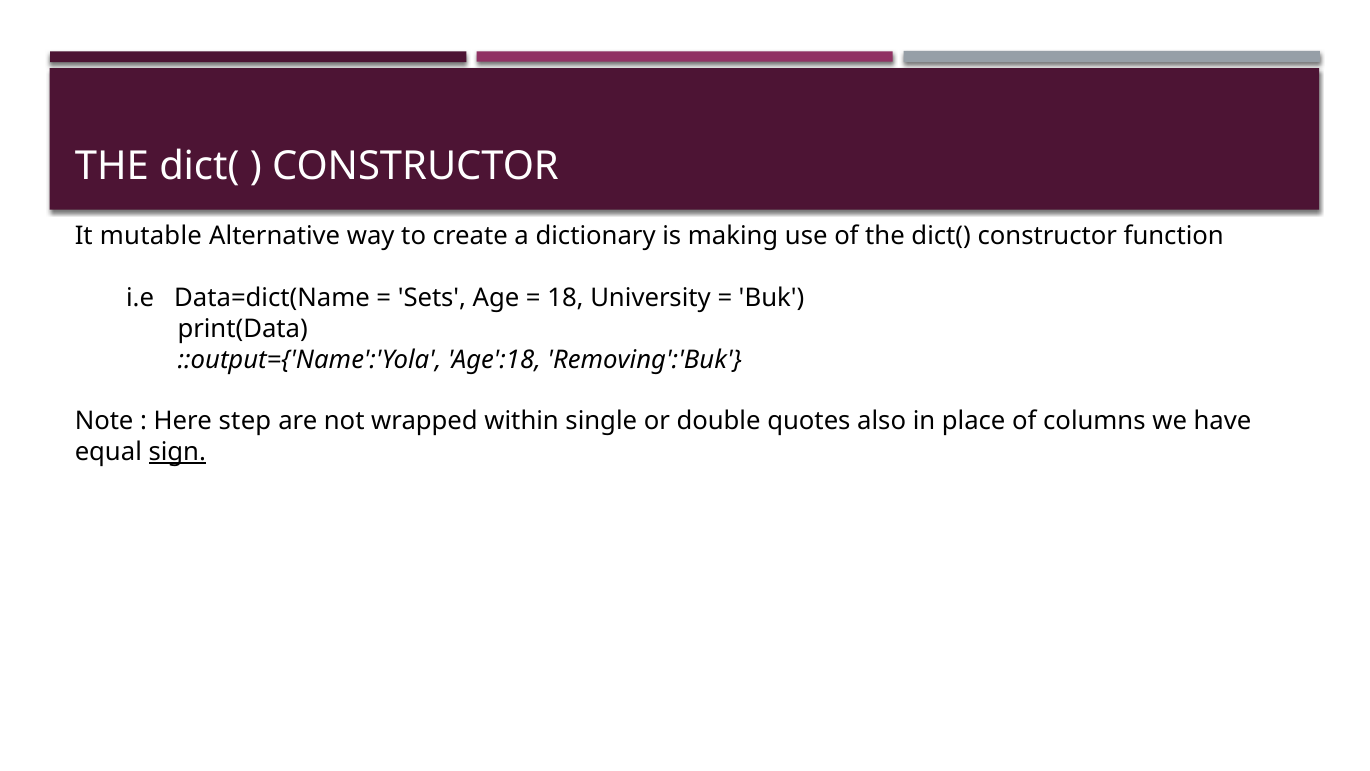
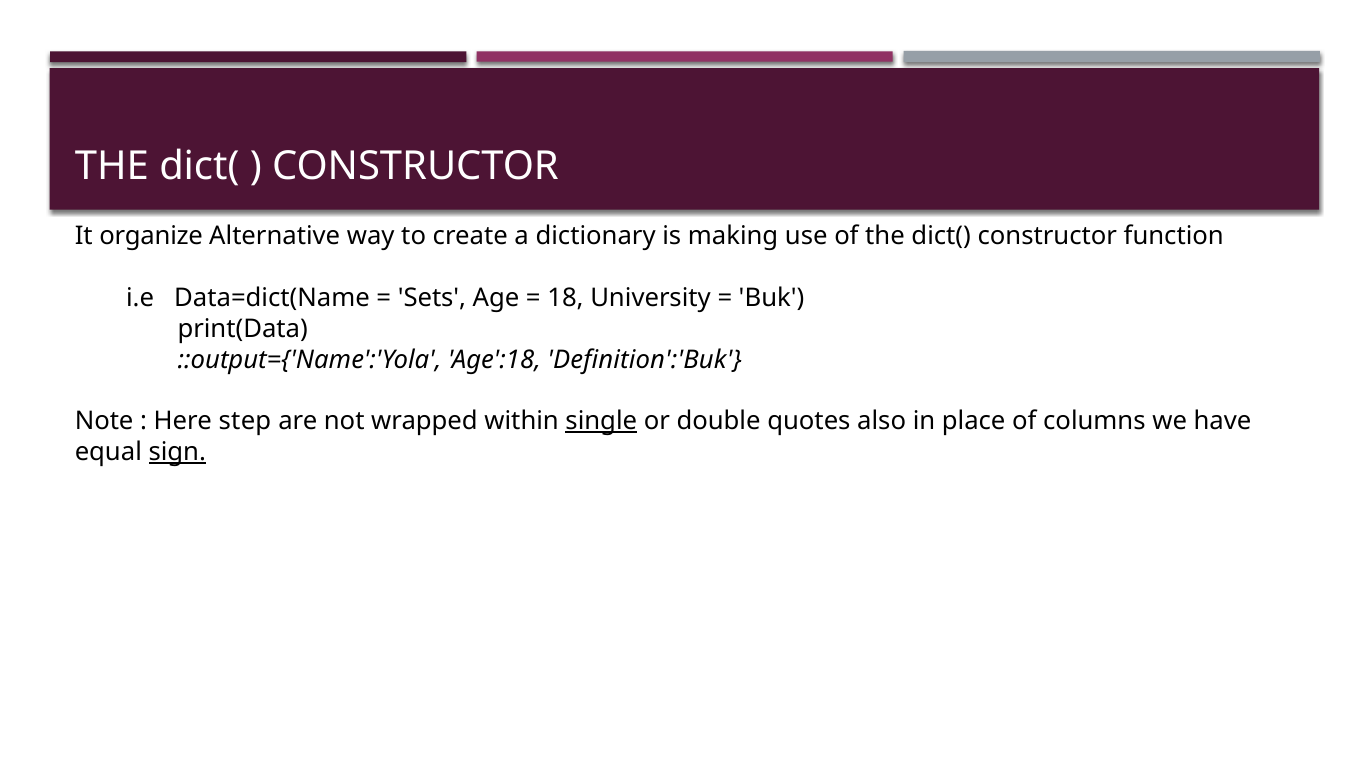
mutable: mutable -> organize
Removing':'Buk: Removing':'Buk -> Definition':'Buk
single underline: none -> present
